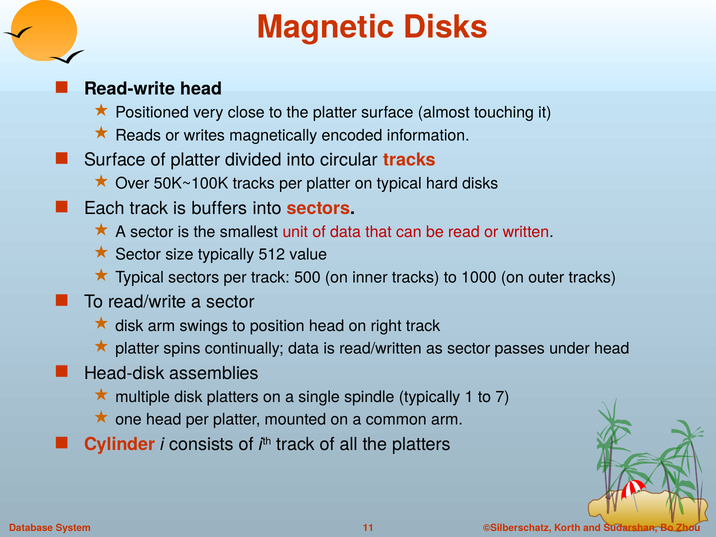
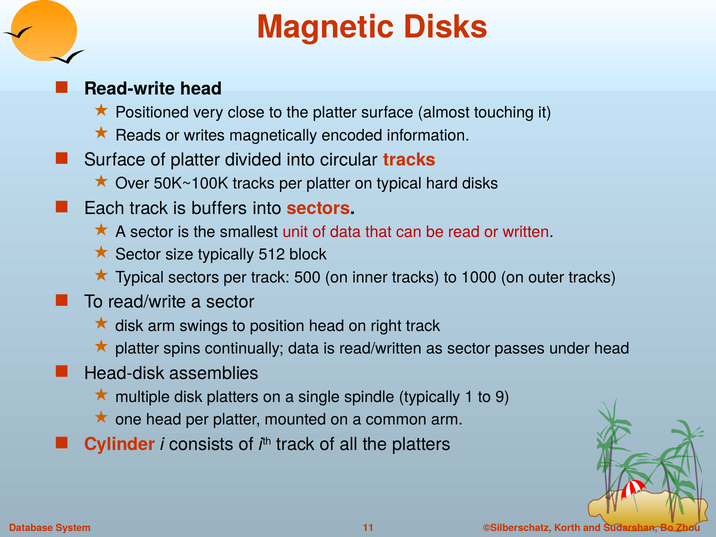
value: value -> block
7: 7 -> 9
